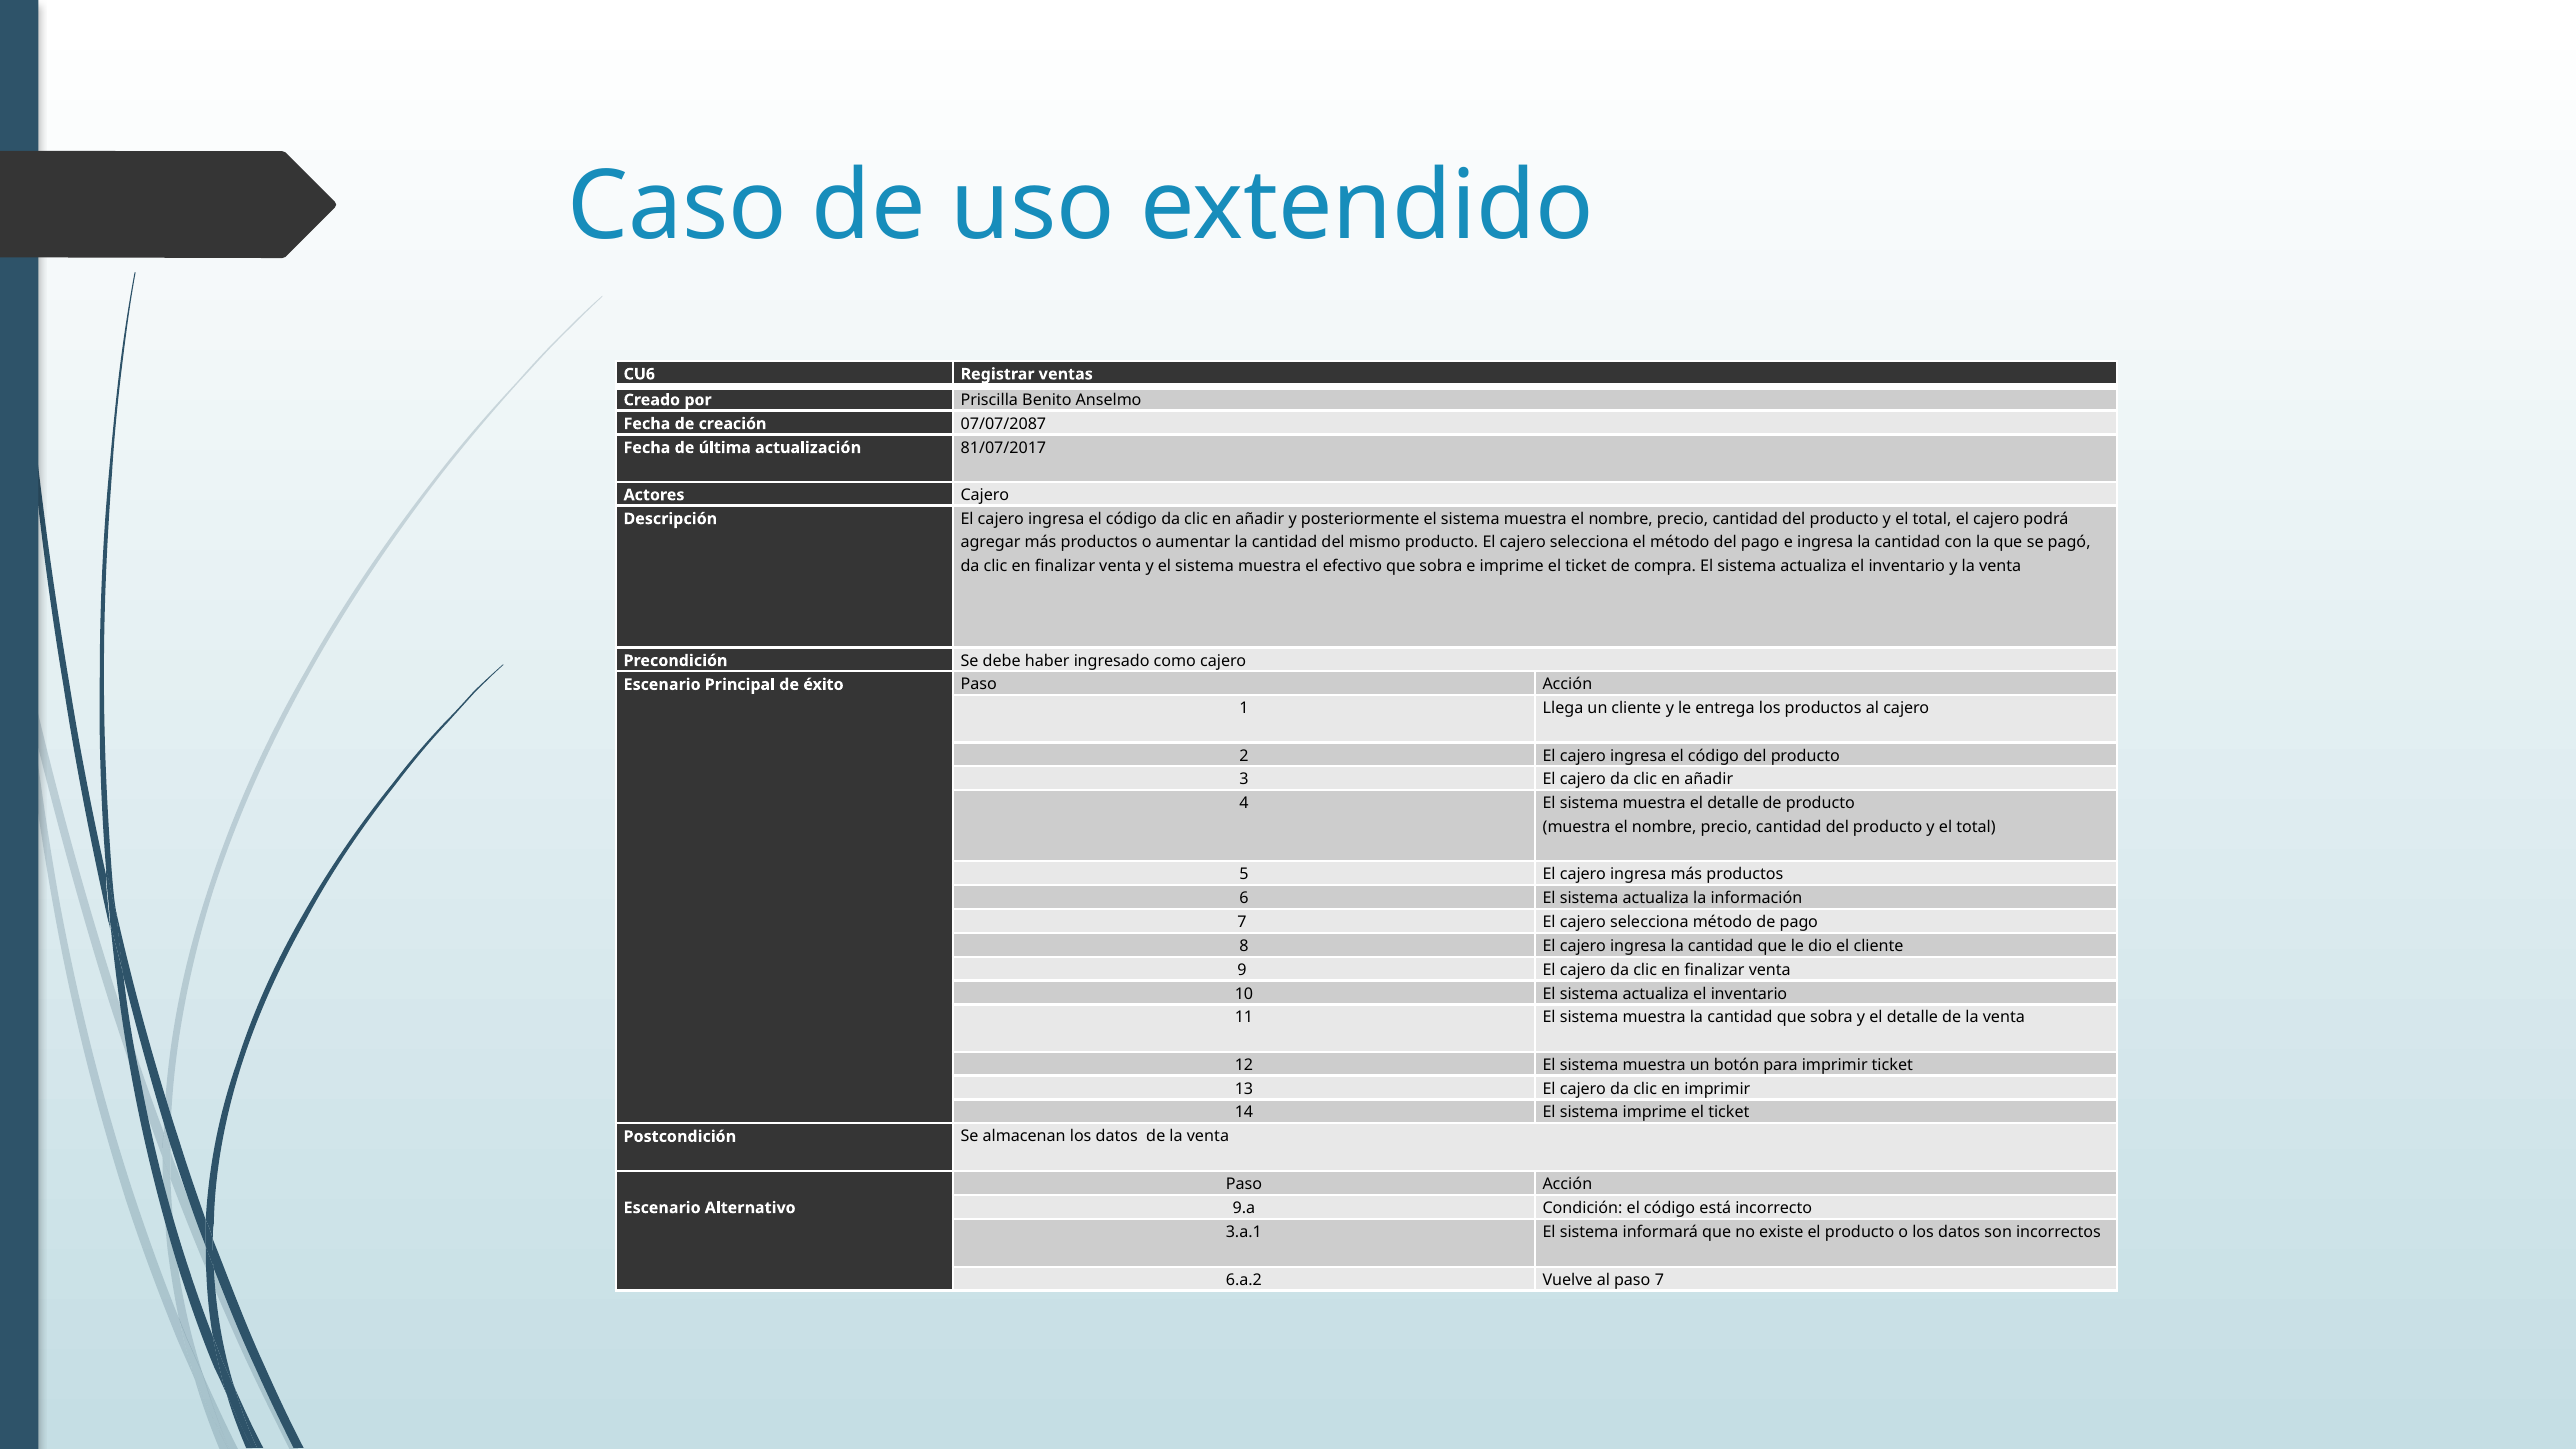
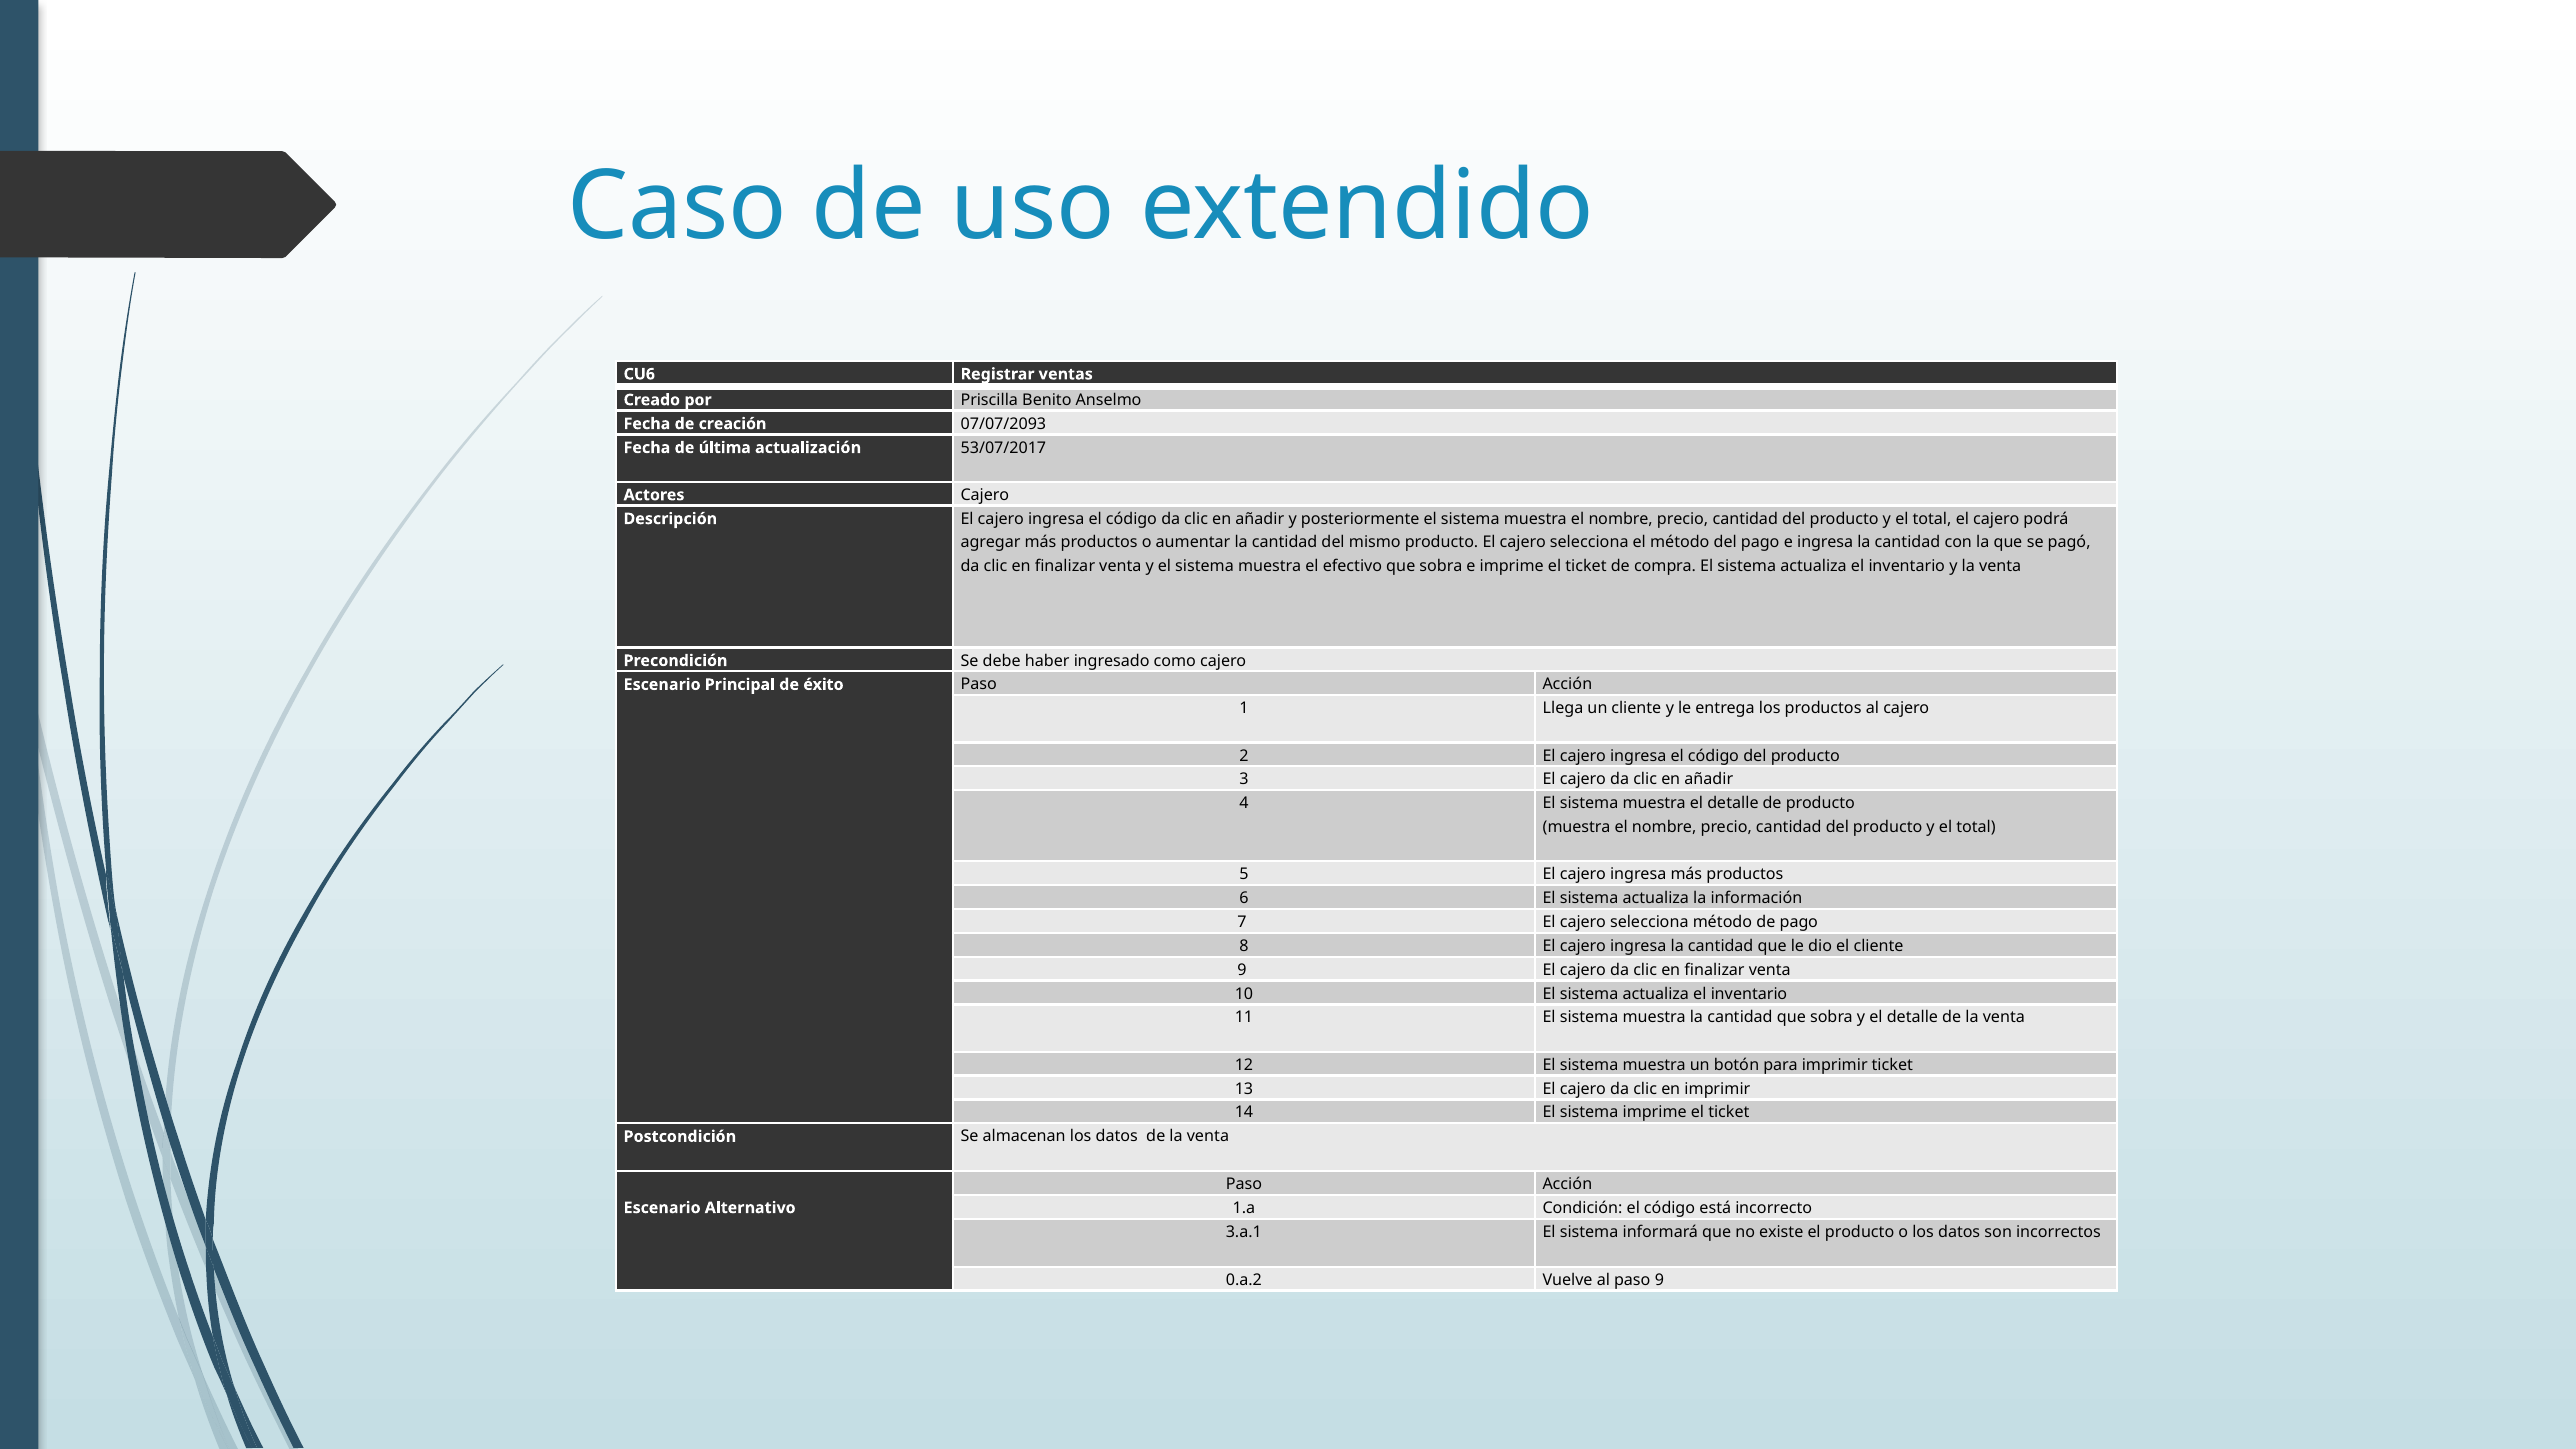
07/07/2087: 07/07/2087 -> 07/07/2093
81/07/2017: 81/07/2017 -> 53/07/2017
9.a: 9.a -> 1.a
6.a.2: 6.a.2 -> 0.a.2
paso 7: 7 -> 9
